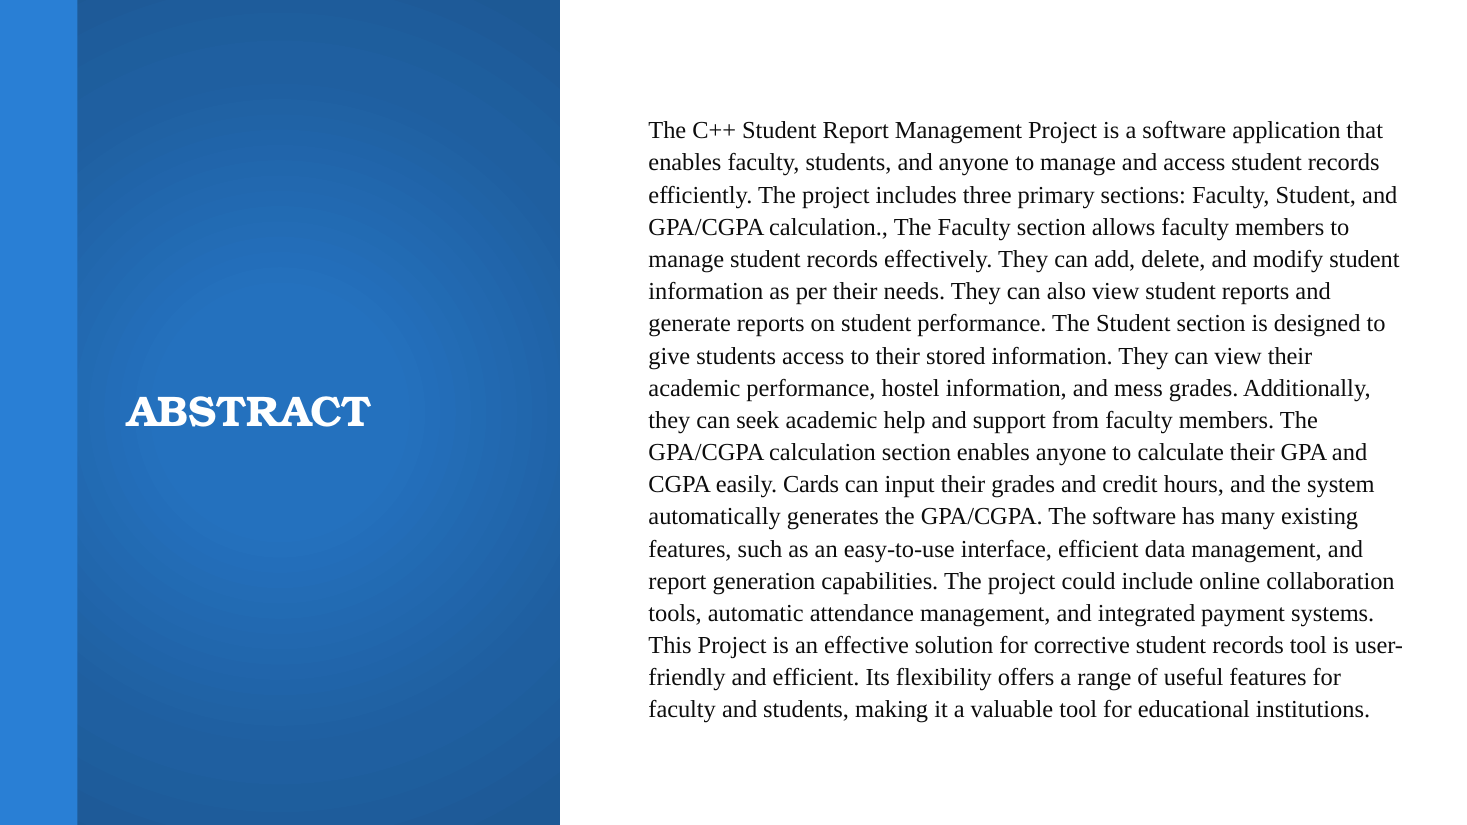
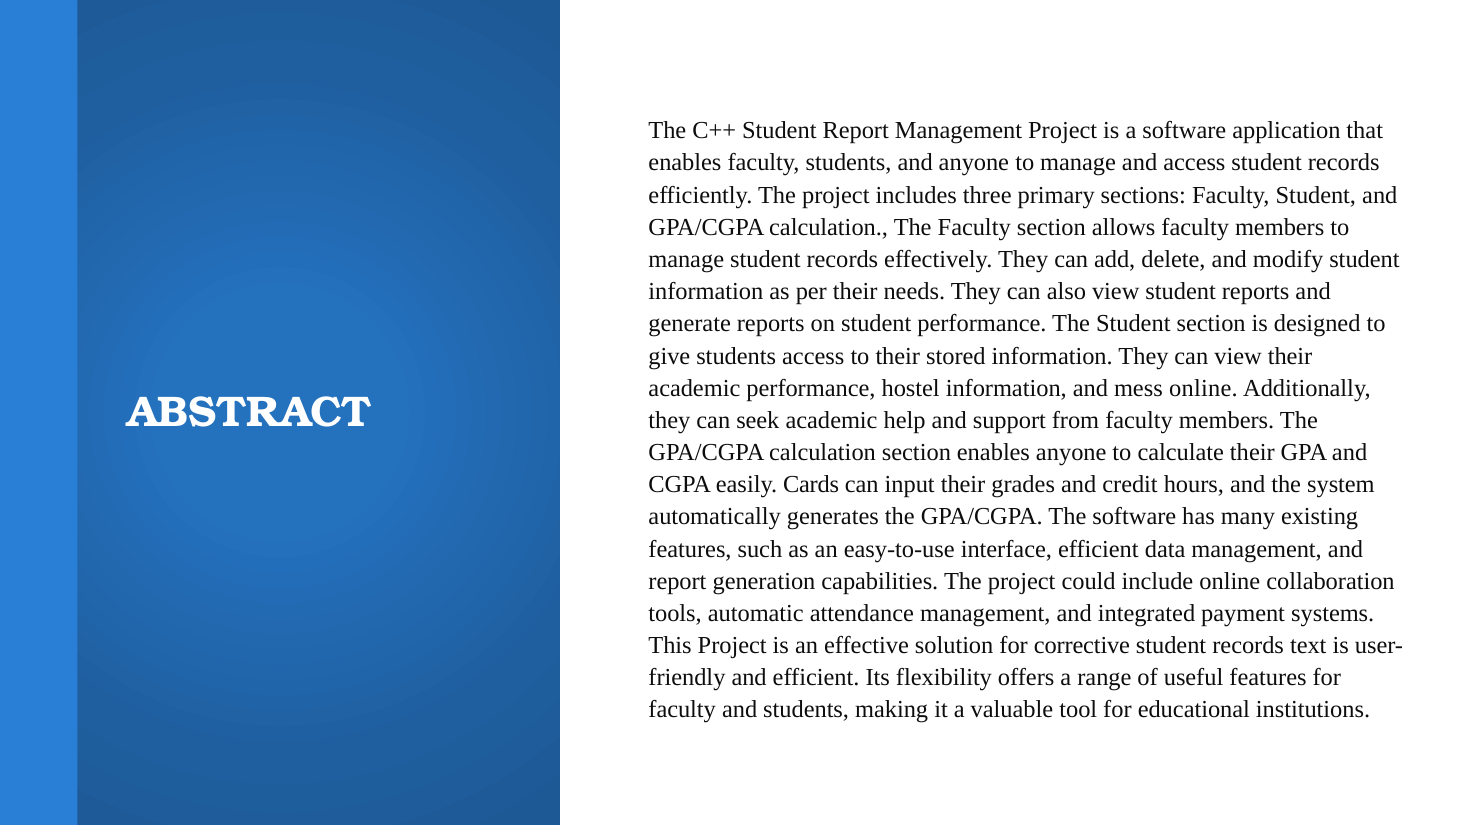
mess grades: grades -> online
records tool: tool -> text
